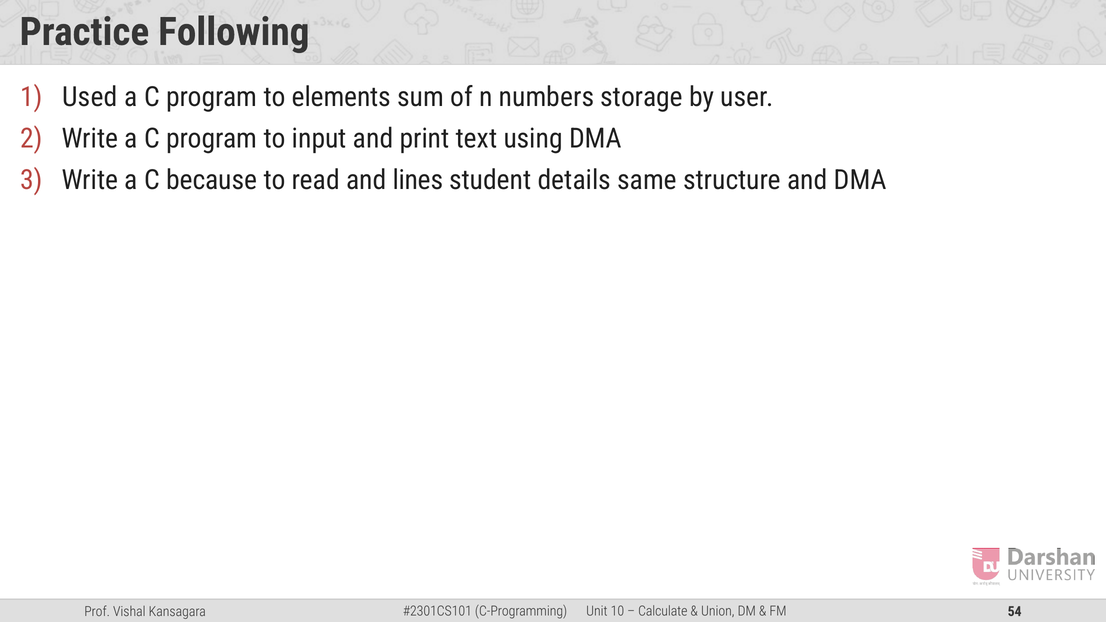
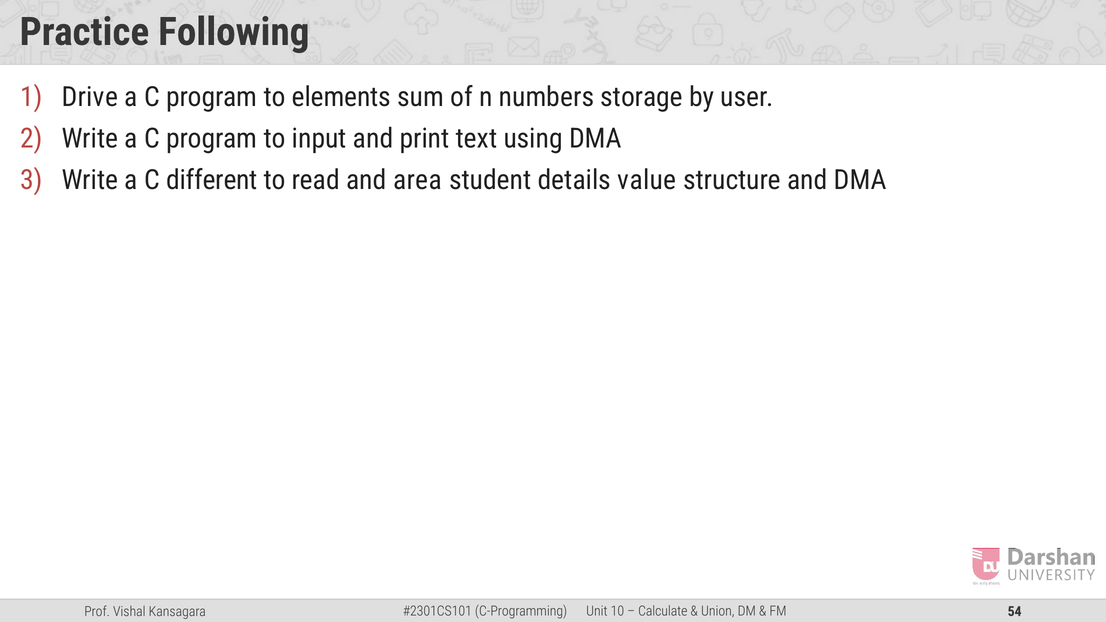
Used: Used -> Drive
because: because -> different
lines: lines -> area
same: same -> value
